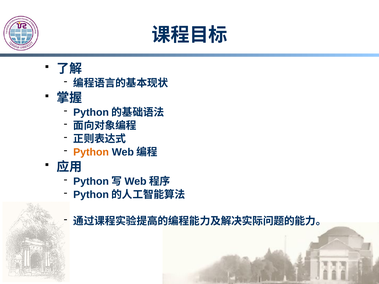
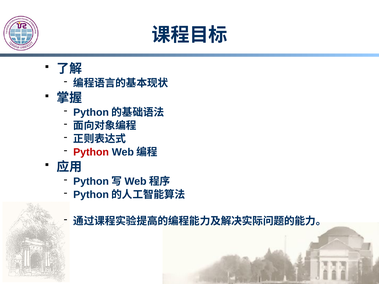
Python colour: orange -> red
